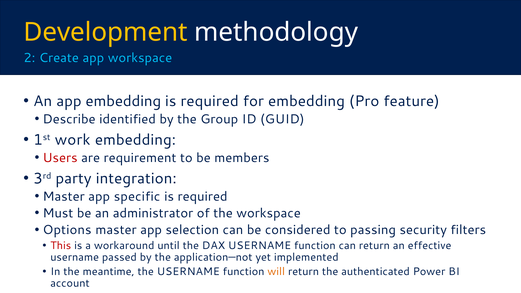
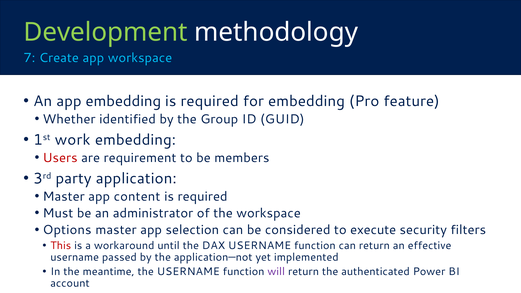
Development colour: yellow -> light green
2: 2 -> 7
Describe: Describe -> Whether
integration: integration -> application
specific: specific -> content
passing: passing -> execute
will colour: orange -> purple
